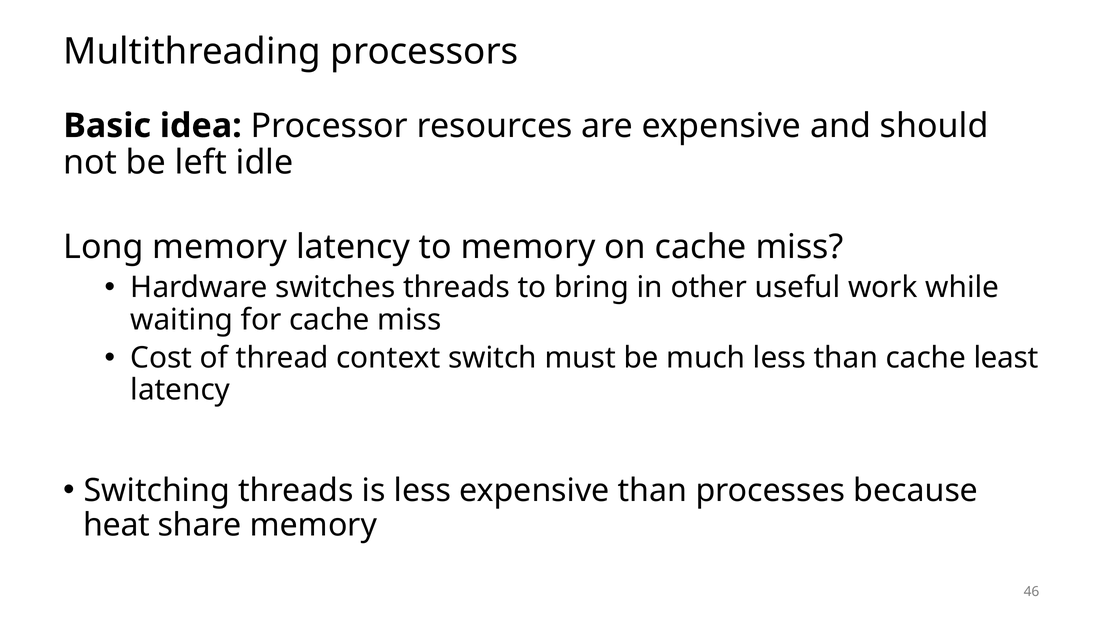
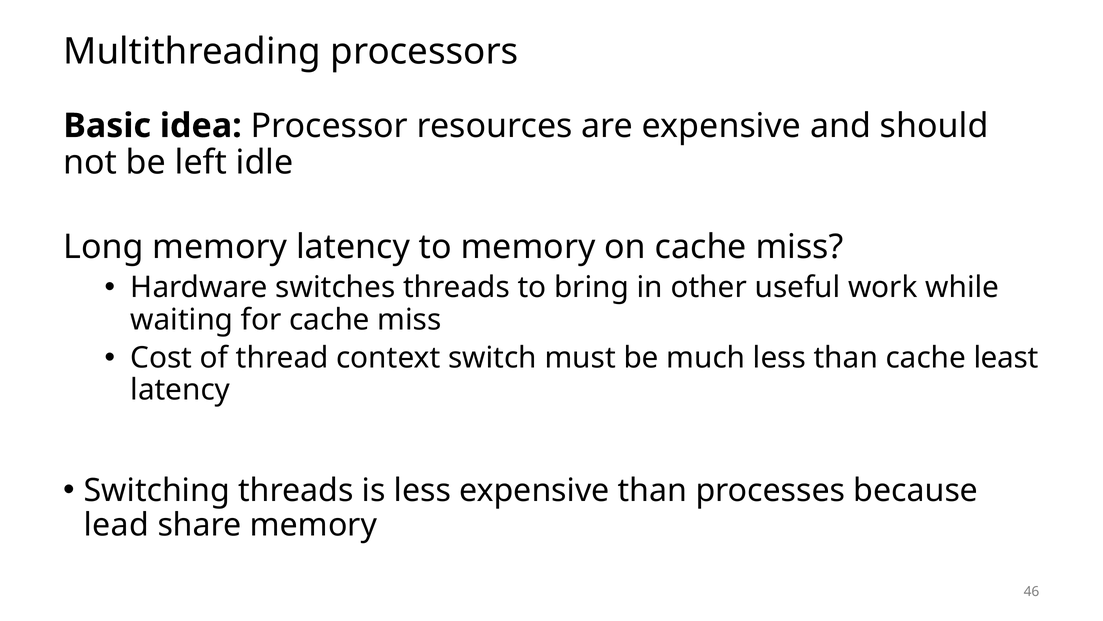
heat: heat -> lead
